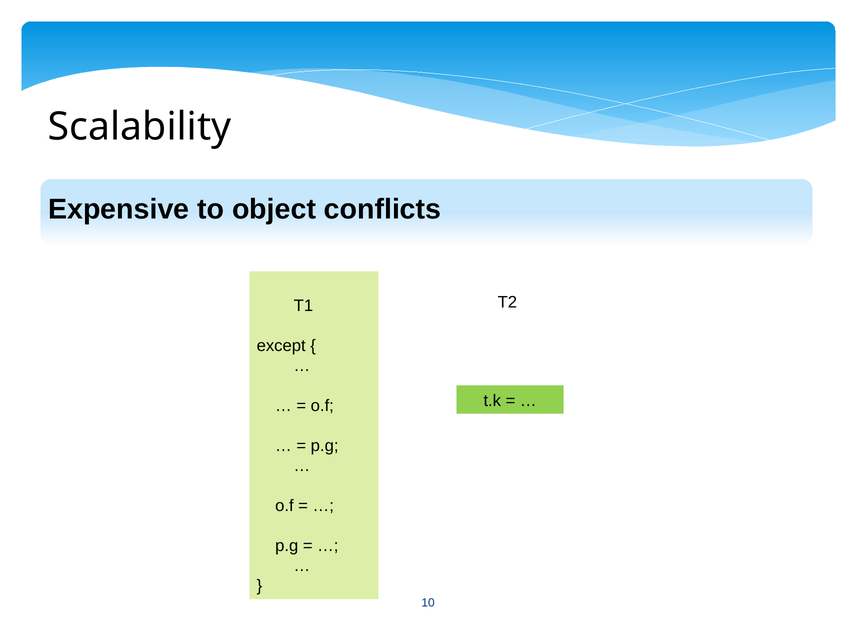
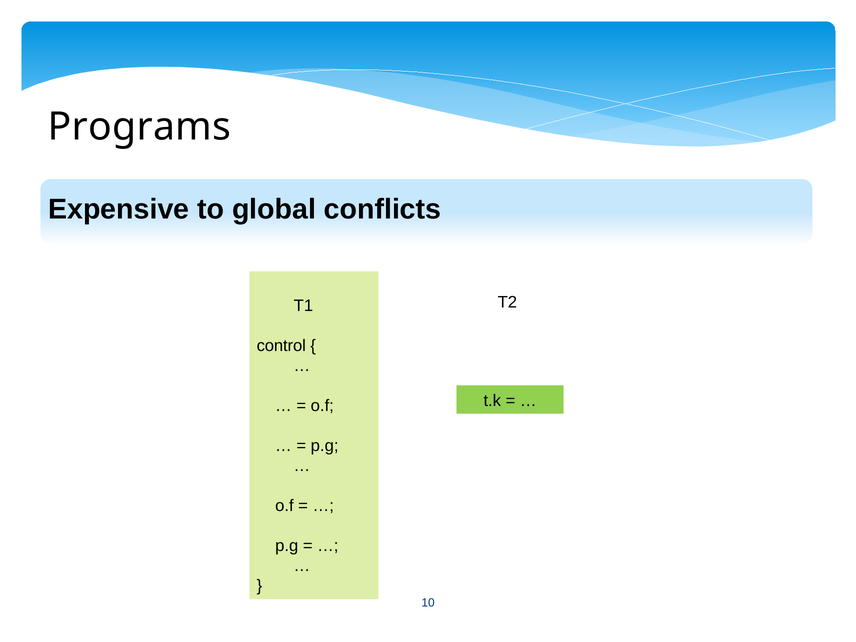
Scalability: Scalability -> Programs
object: object -> global
except: except -> control
